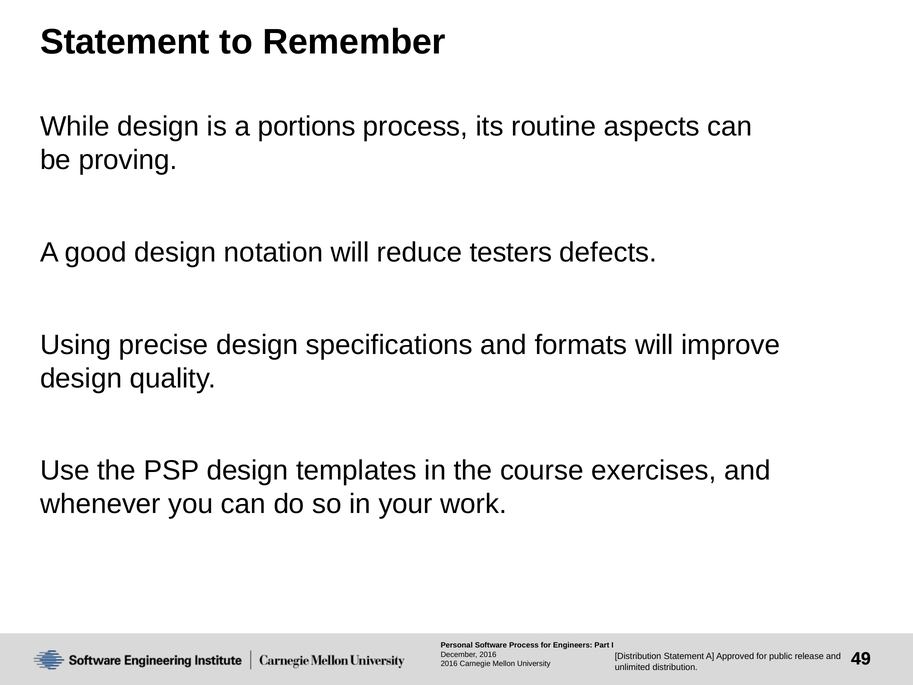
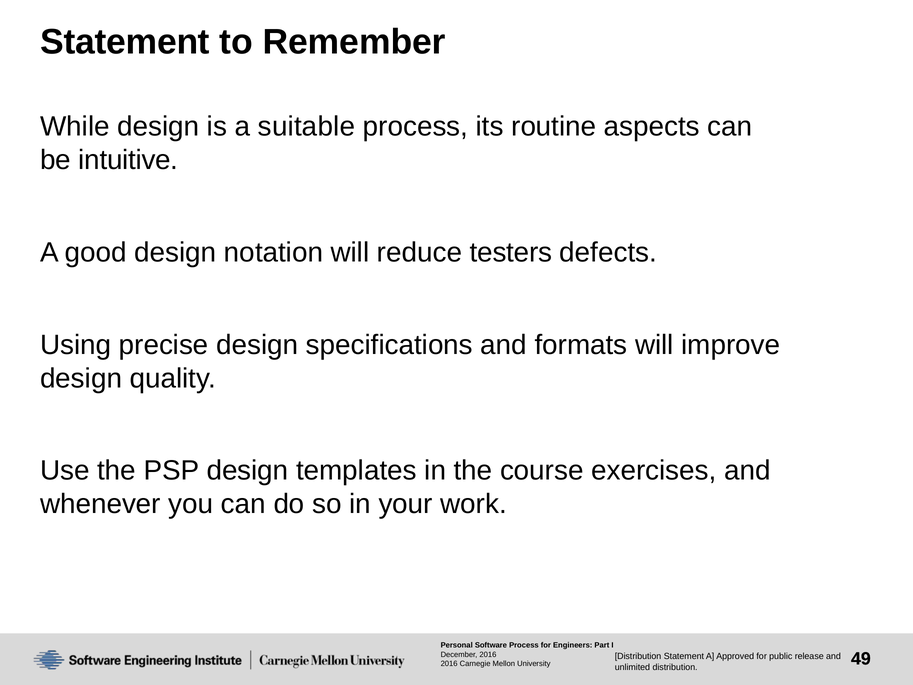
portions: portions -> suitable
proving: proving -> intuitive
